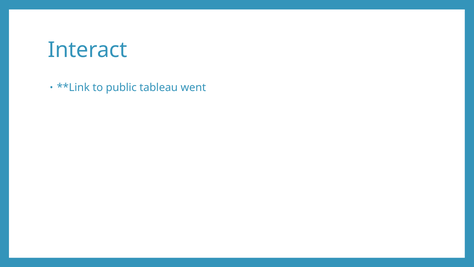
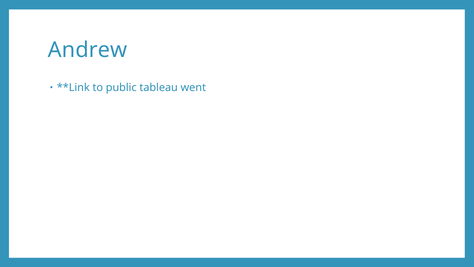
Interact: Interact -> Andrew
